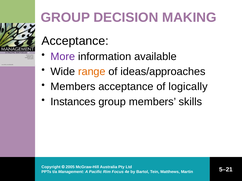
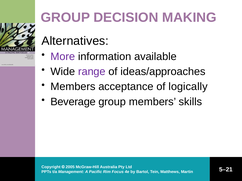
Acceptance at (75, 41): Acceptance -> Alternatives
range colour: orange -> purple
Instances: Instances -> Beverage
